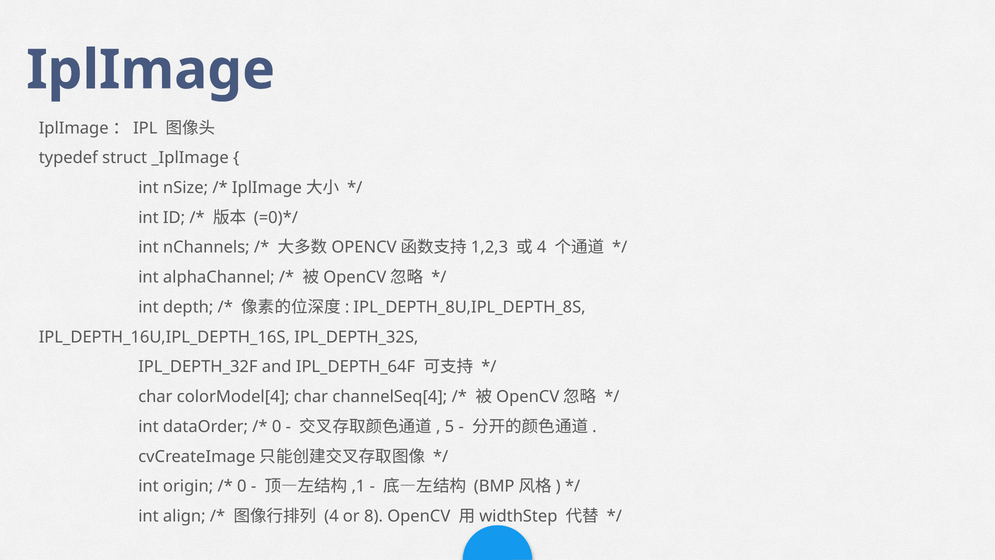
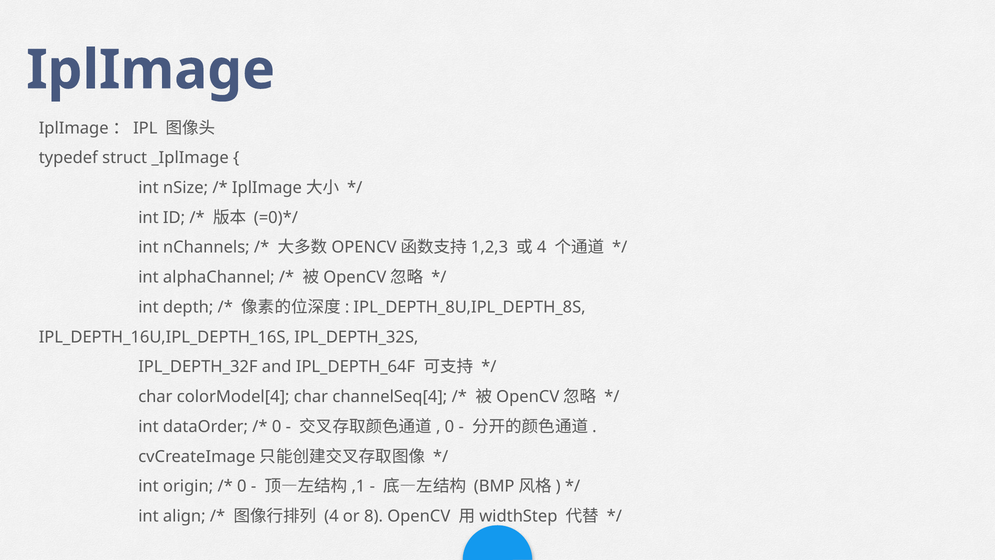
5 at (449, 426): 5 -> 0
